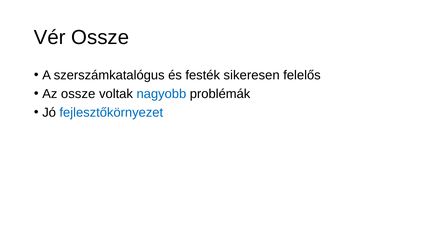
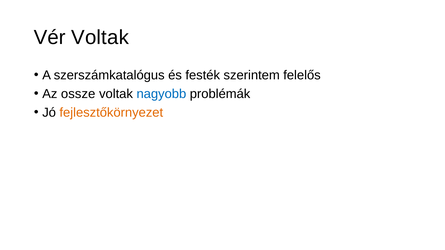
Vér Ossze: Ossze -> Voltak
sikeresen: sikeresen -> szerintem
fejlesztőkörnyezet colour: blue -> orange
